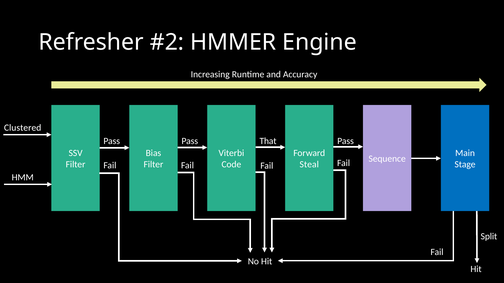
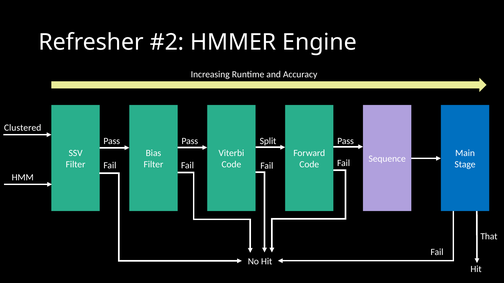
That: That -> Split
Steal at (309, 165): Steal -> Code
Split: Split -> That
